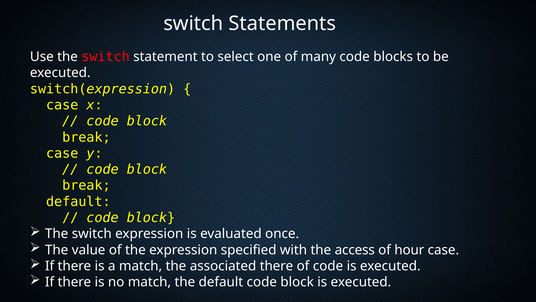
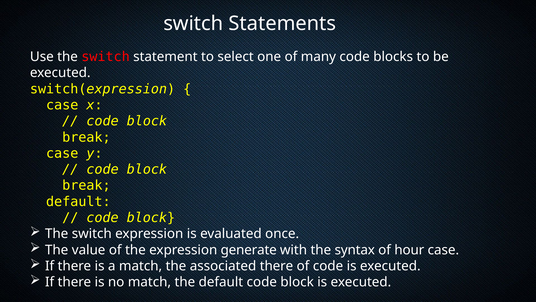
specified: specified -> generate
access: access -> syntax
